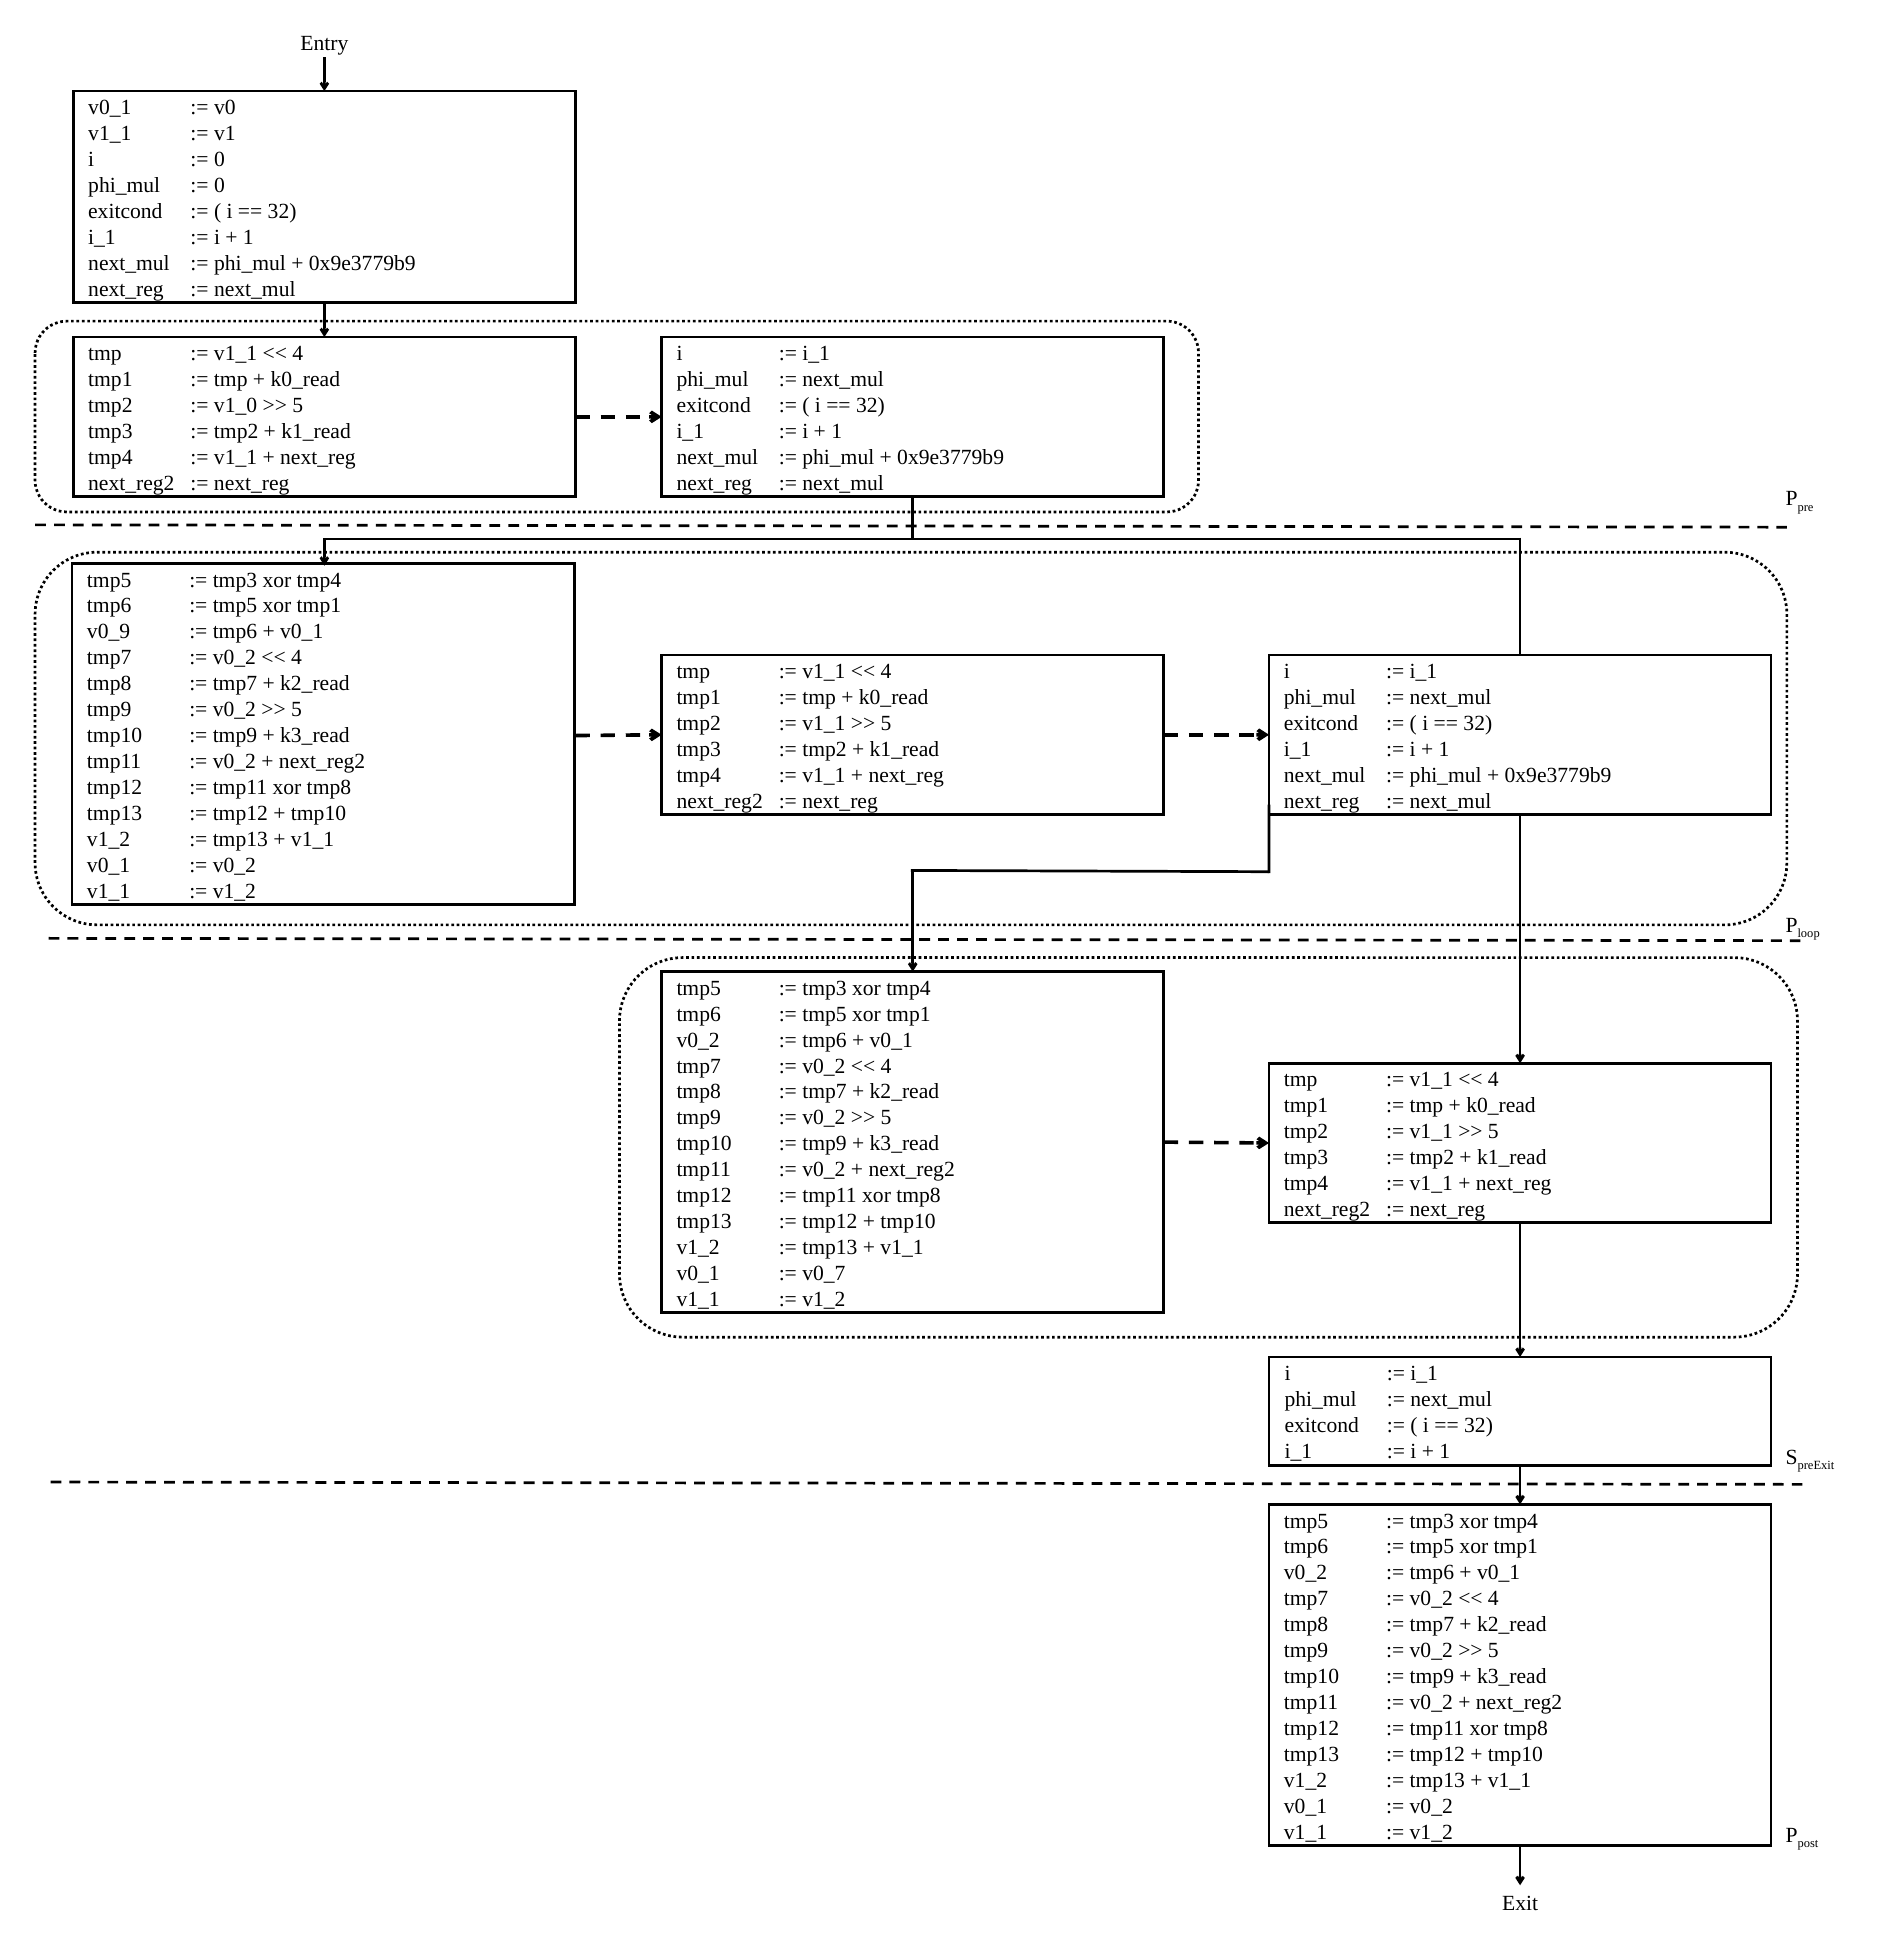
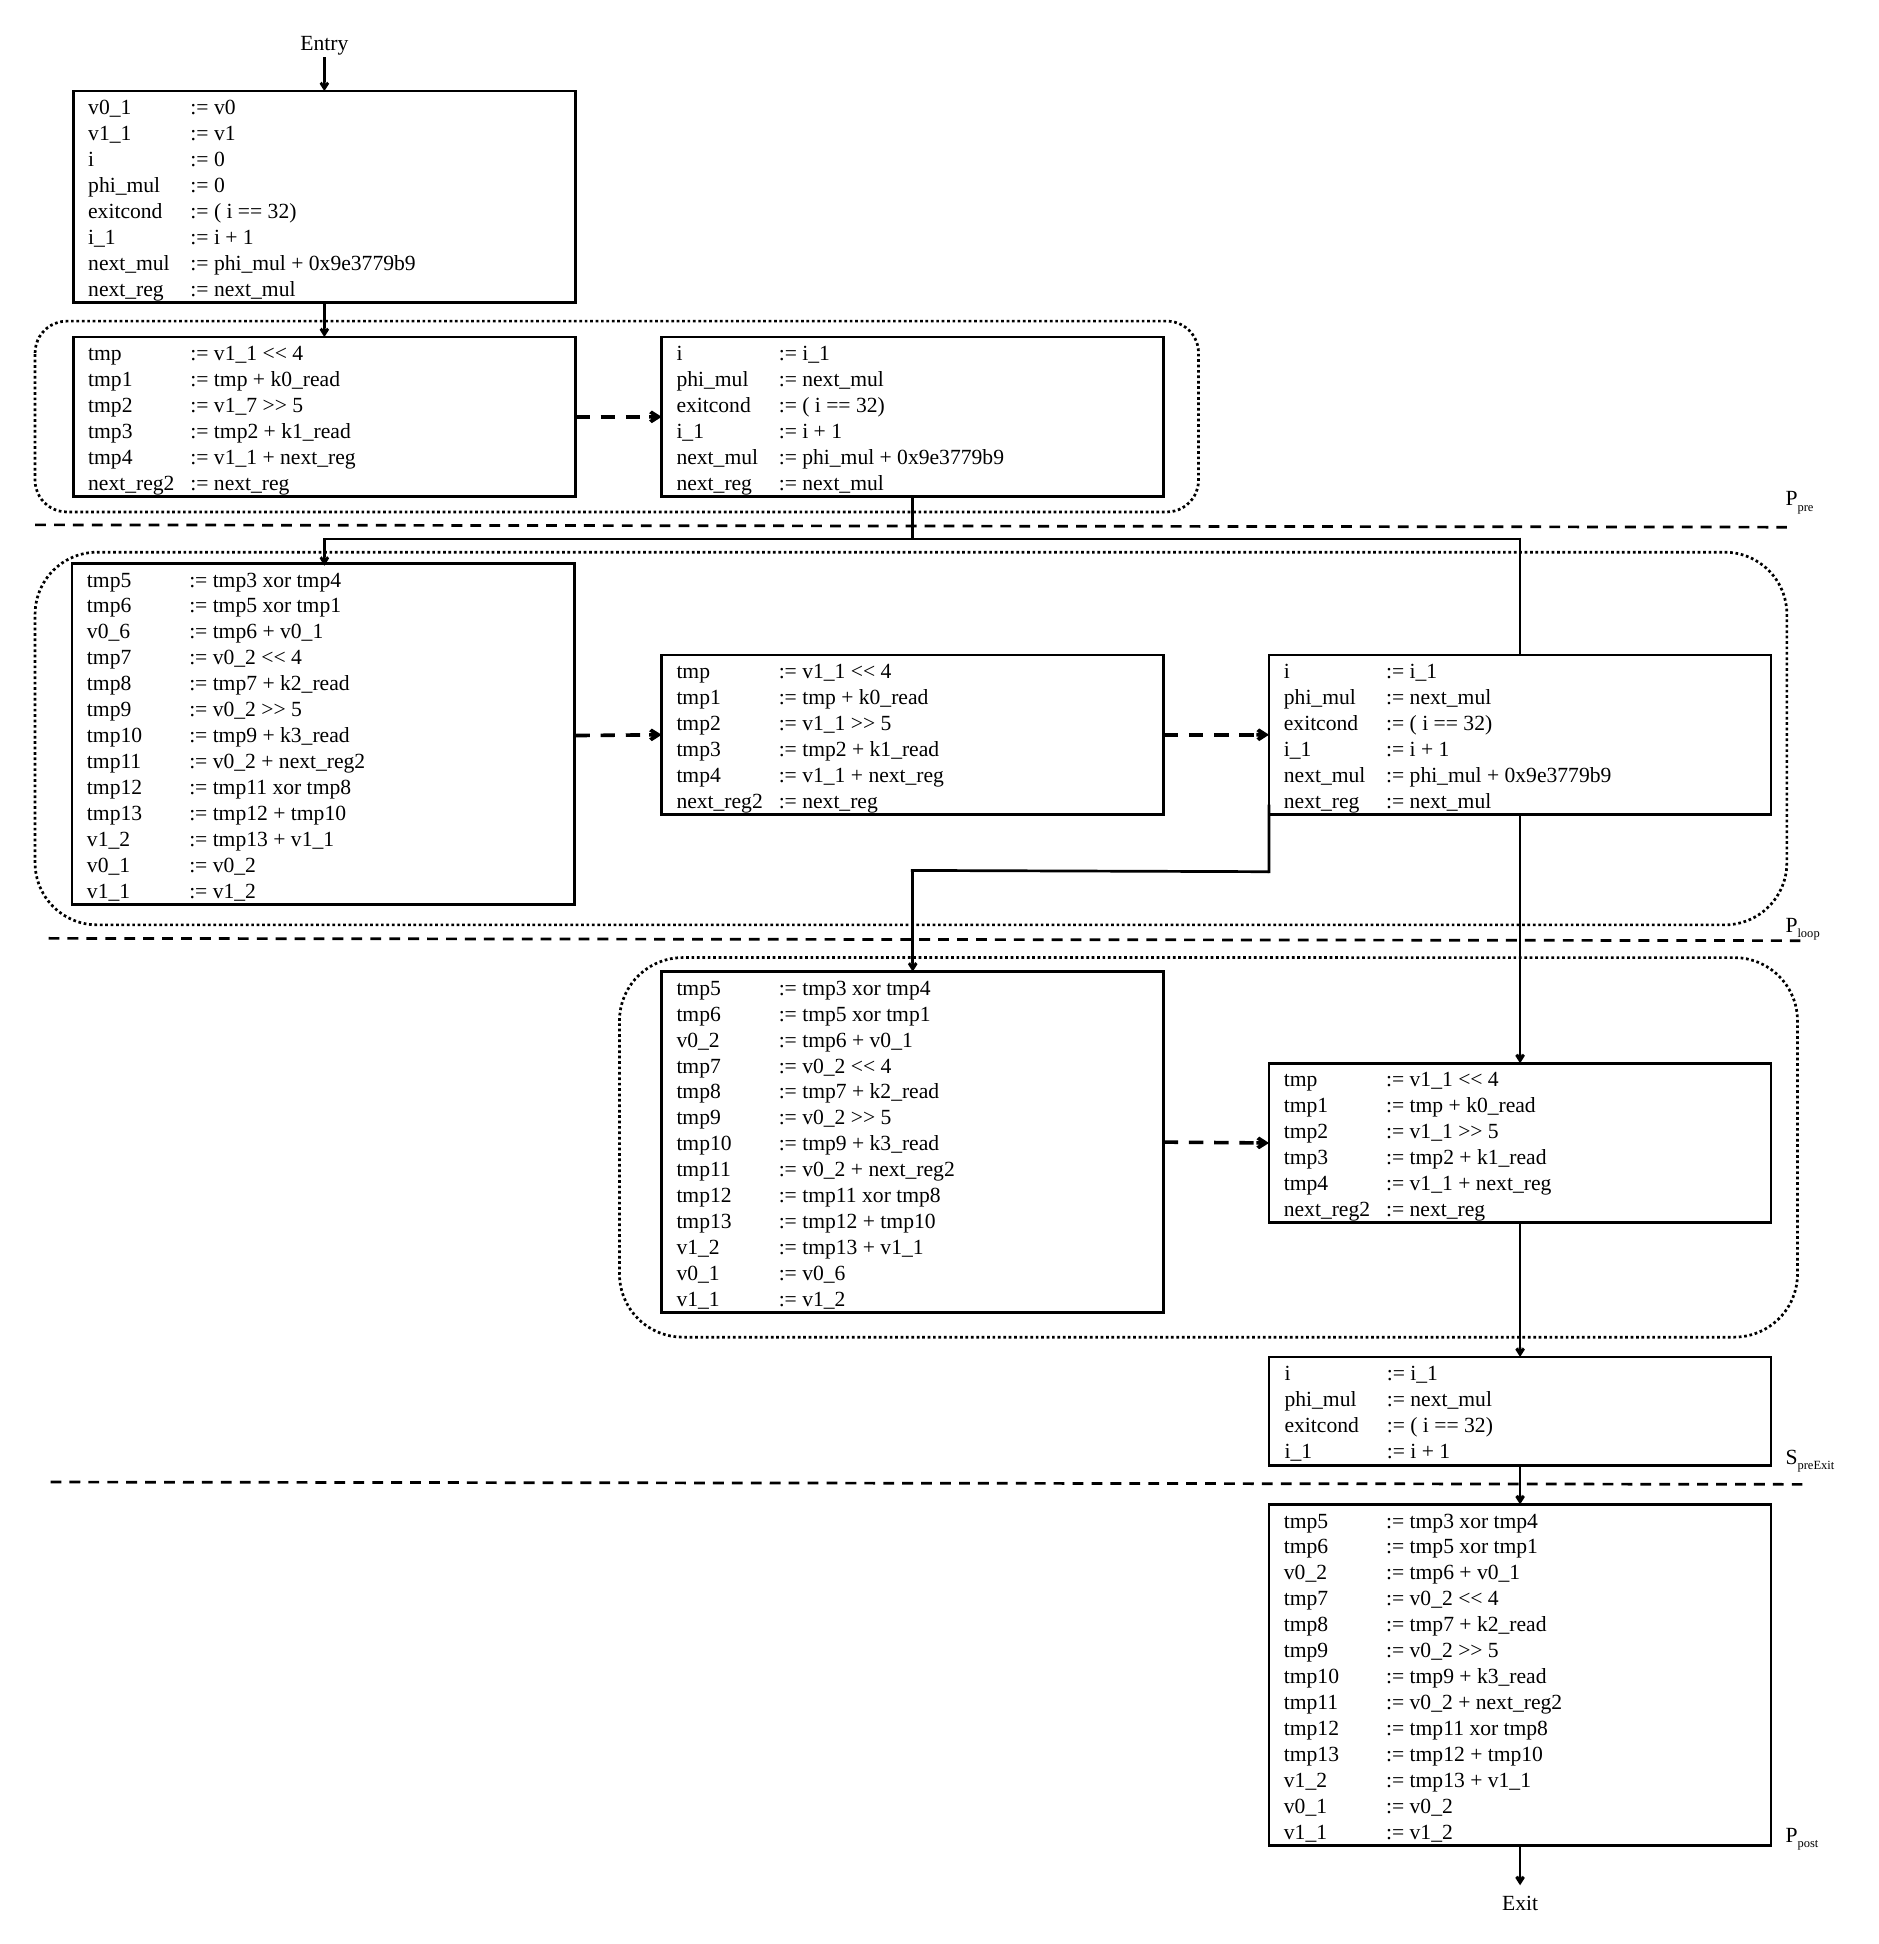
v1_0: v1_0 -> v1_7
v0_9 at (109, 632): v0_9 -> v0_6
v0_7 at (824, 1273): v0_7 -> v0_6
